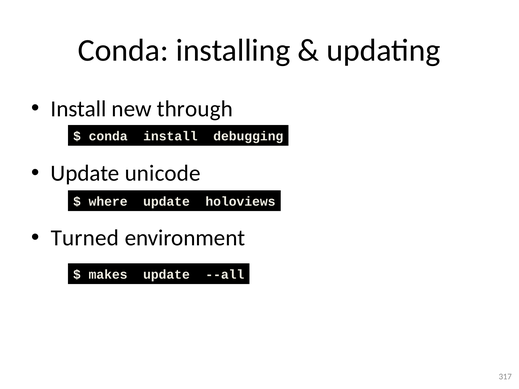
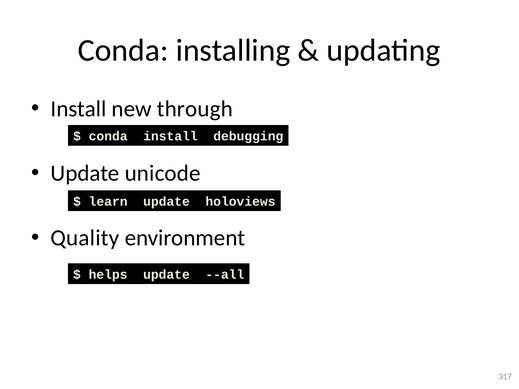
where: where -> learn
Turned: Turned -> Quality
makes: makes -> helps
